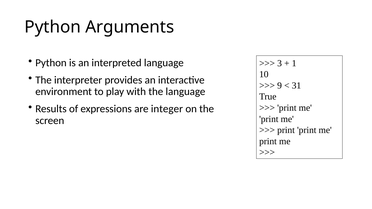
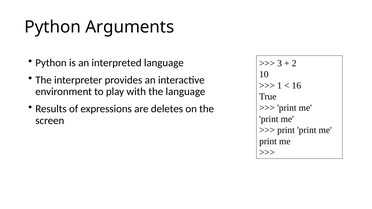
1: 1 -> 2
9: 9 -> 1
31: 31 -> 16
integer: integer -> deletes
